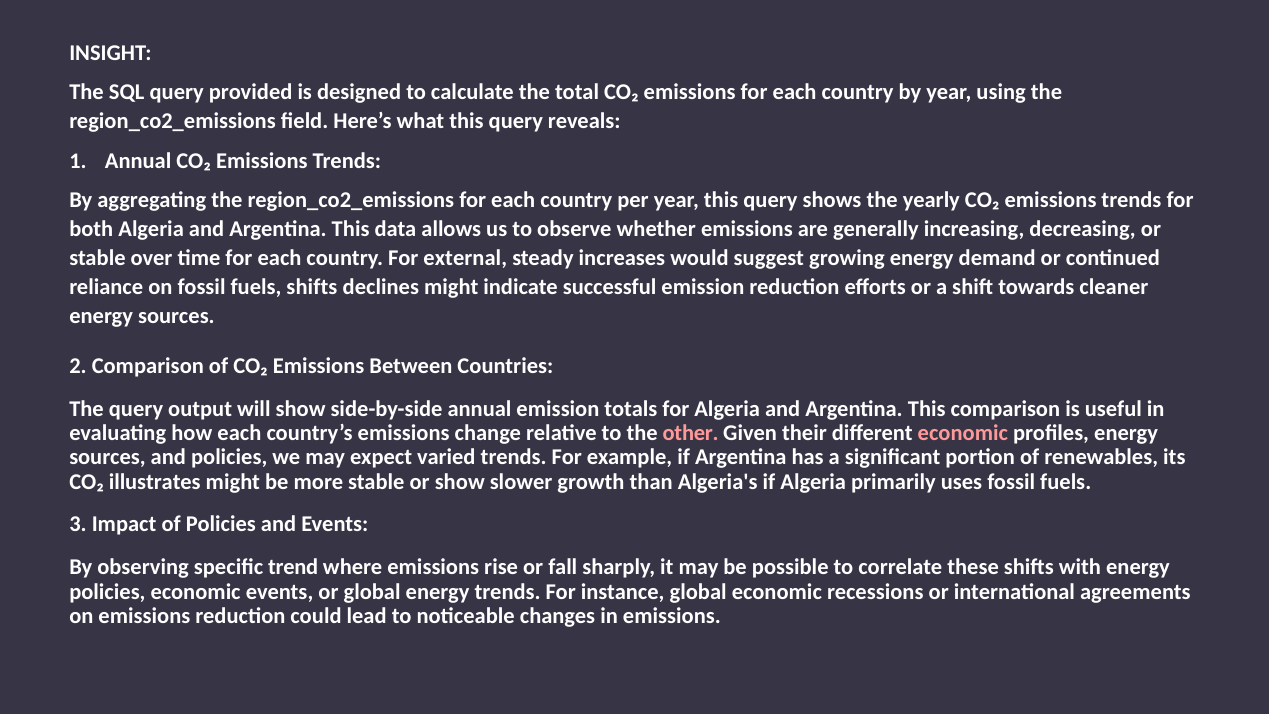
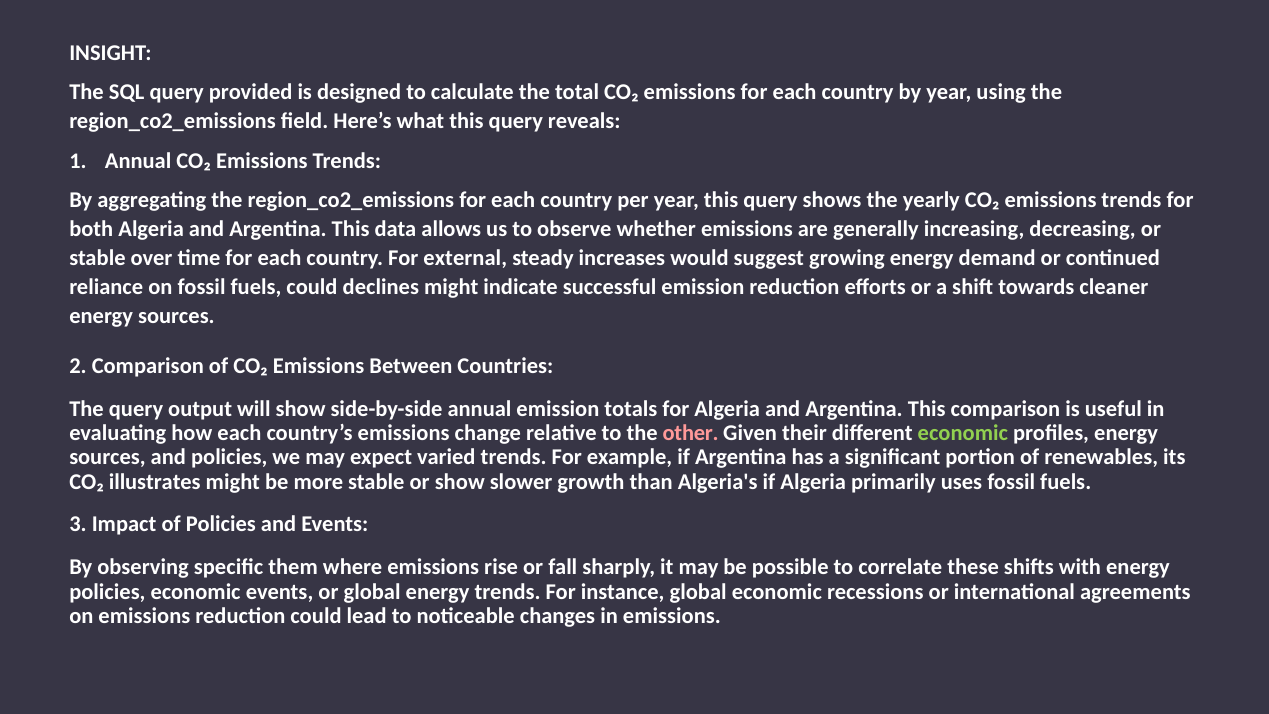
fuels shifts: shifts -> could
economic at (963, 433) colour: pink -> light green
trend: trend -> them
